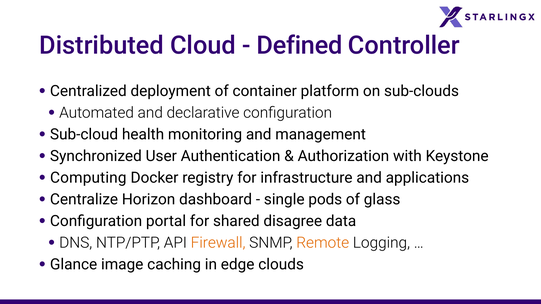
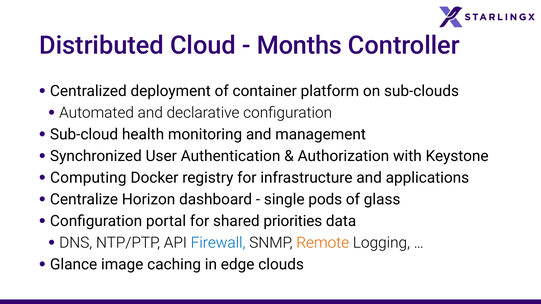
Defined: Defined -> Months
disagree: disagree -> priorities
Firewall colour: orange -> blue
